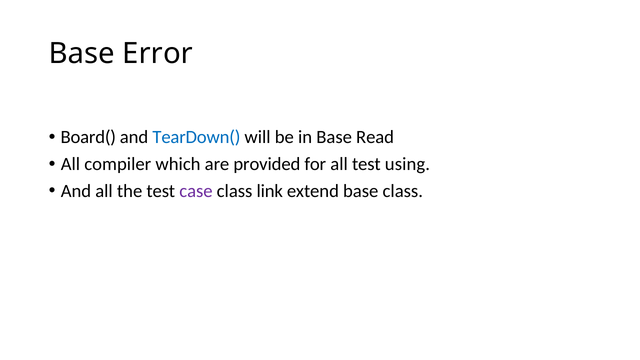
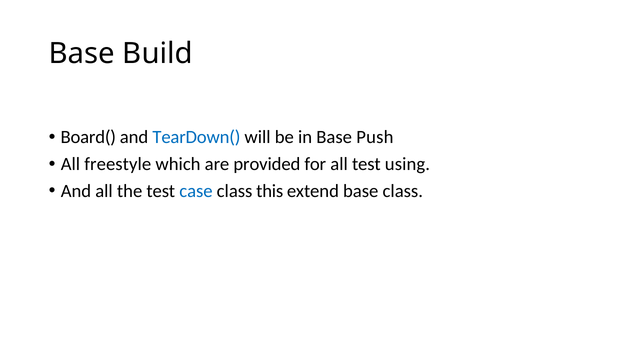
Error: Error -> Build
Read: Read -> Push
compiler: compiler -> freestyle
case colour: purple -> blue
link: link -> this
